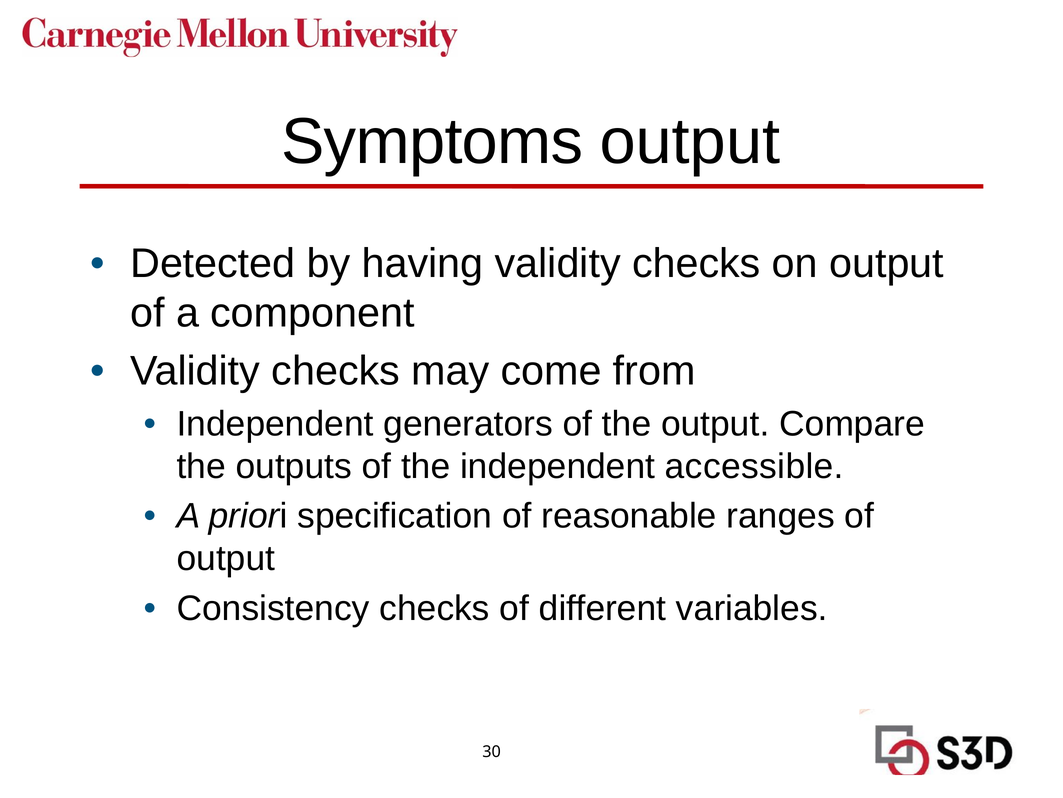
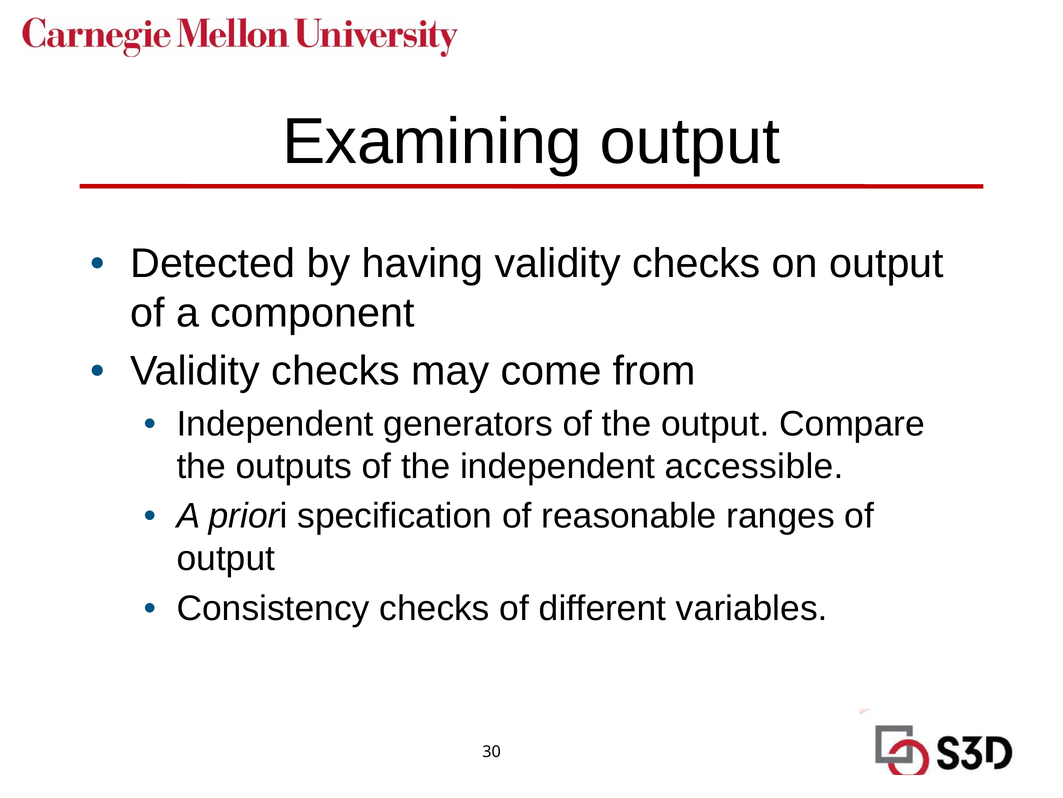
Symptoms: Symptoms -> Examining
